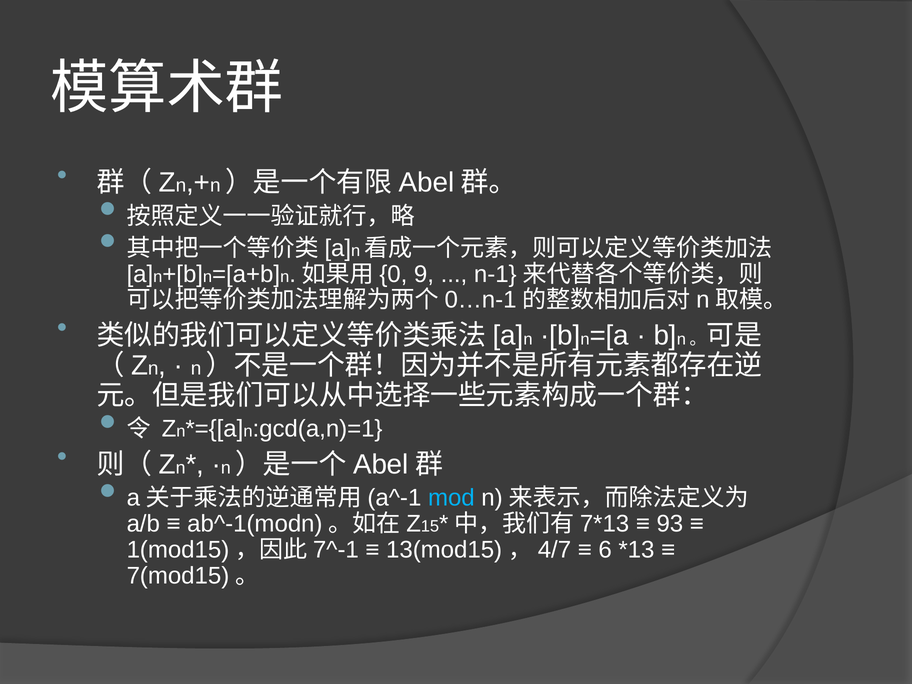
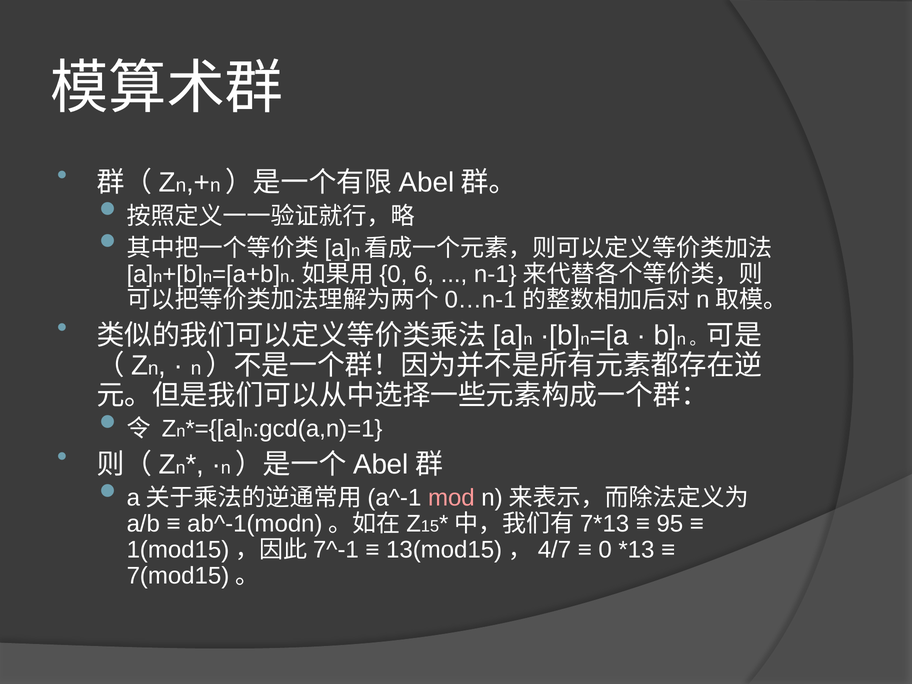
9: 9 -> 6
mod colour: light blue -> pink
93: 93 -> 95
6: 6 -> 0
